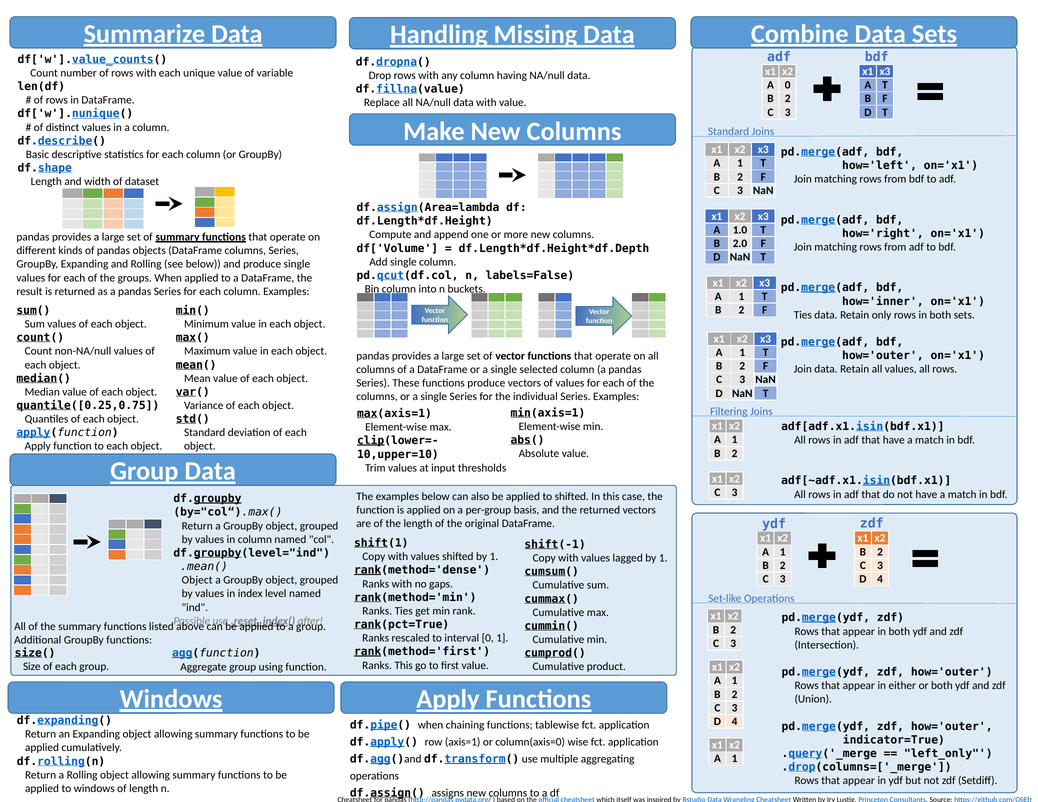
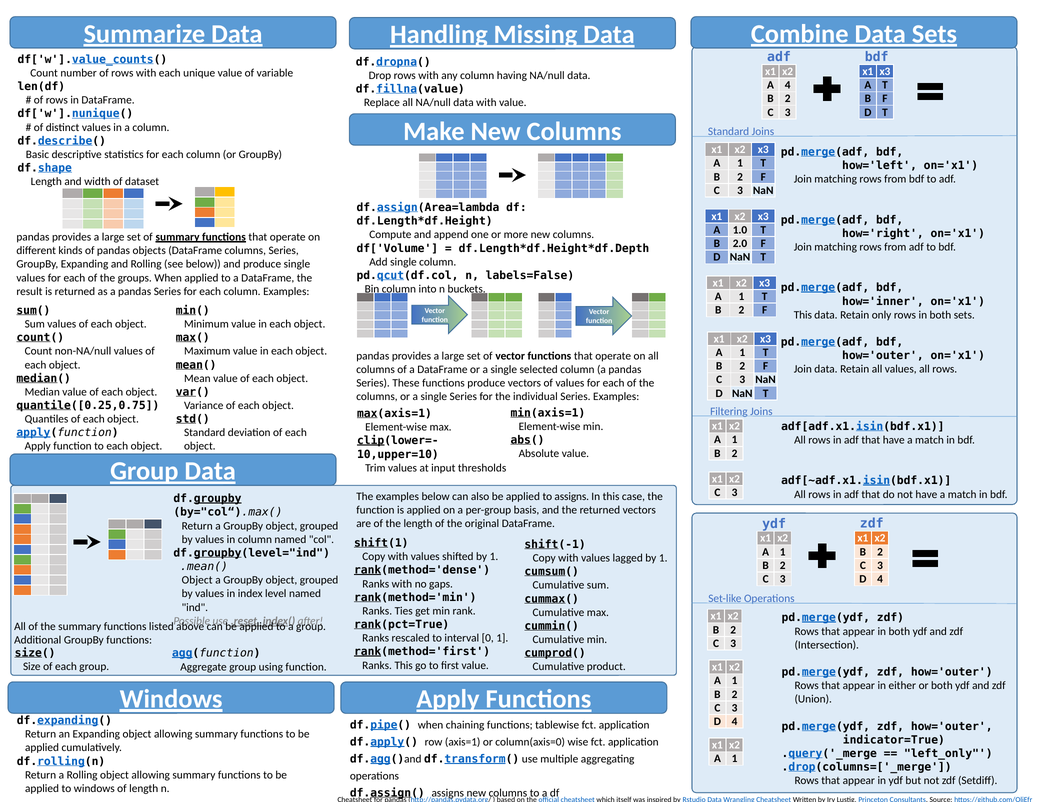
A 0: 0 -> 4
Ties at (803, 315): Ties -> This
to shifted: shifted -> assigns
